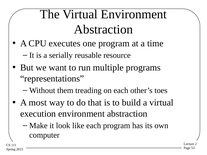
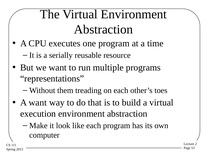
A most: most -> want
